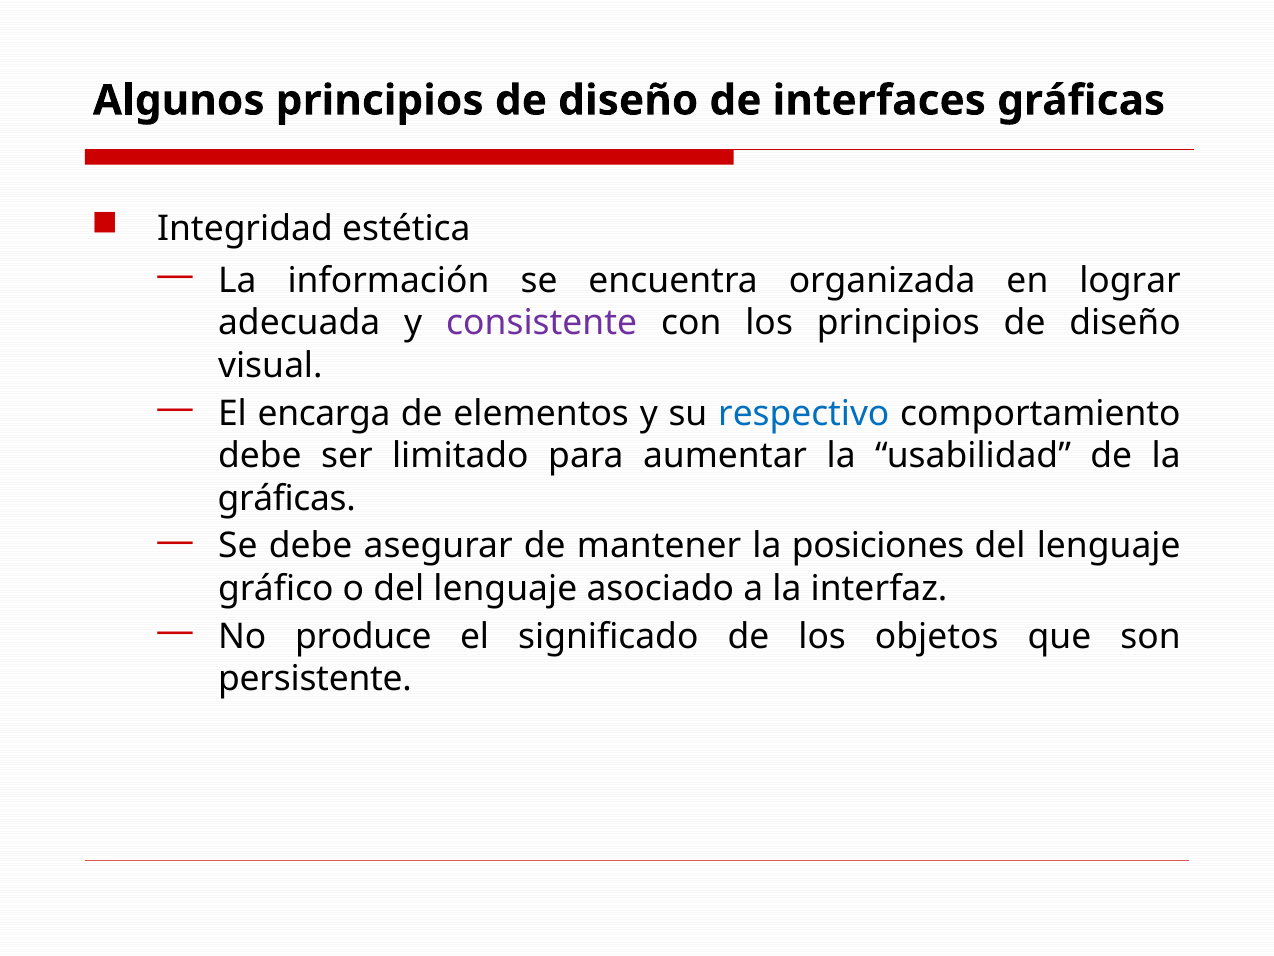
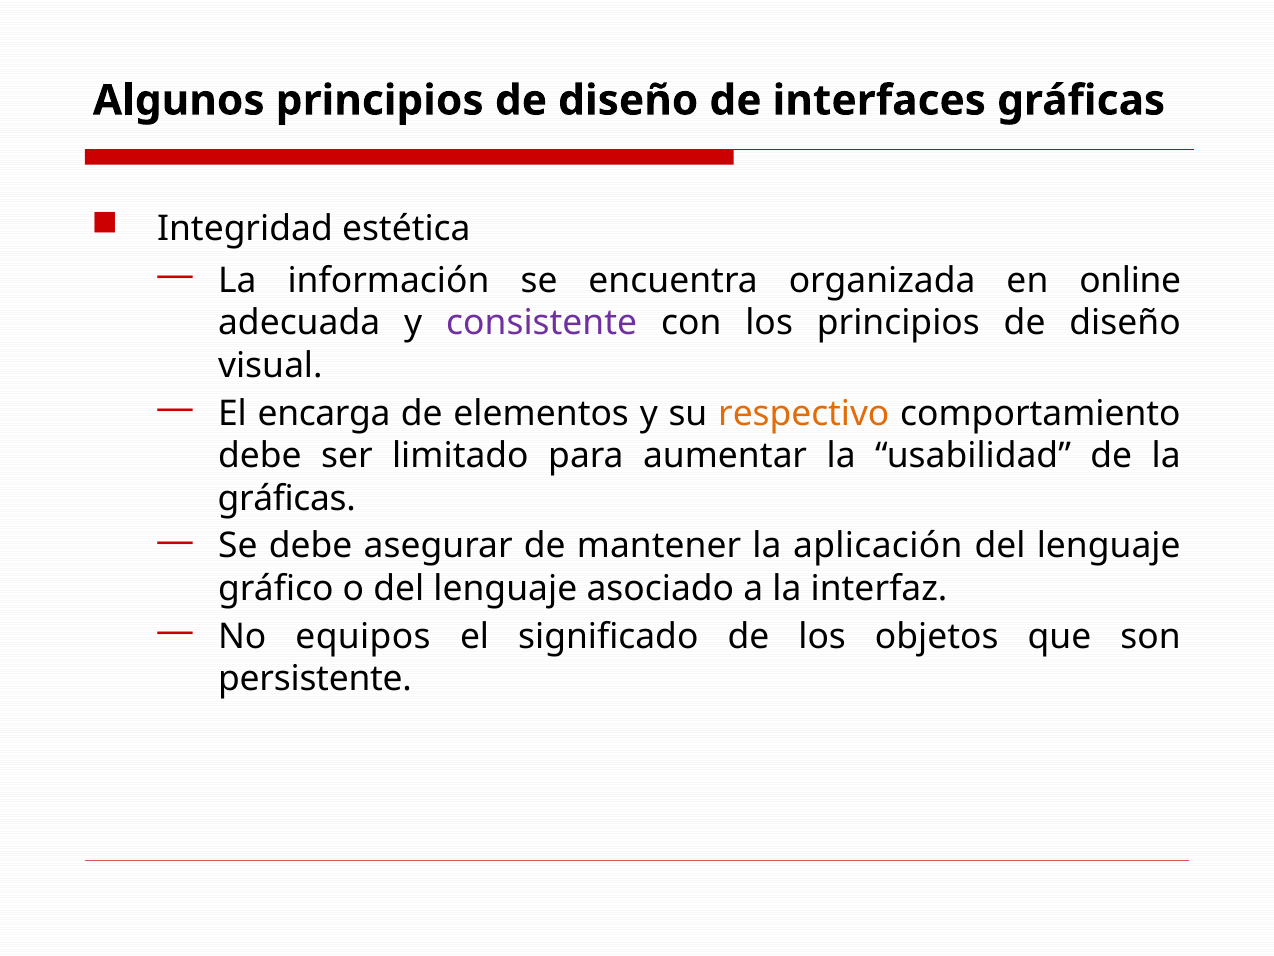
lograr: lograr -> online
respectivo colour: blue -> orange
posiciones: posiciones -> aplicación
produce: produce -> equipos
